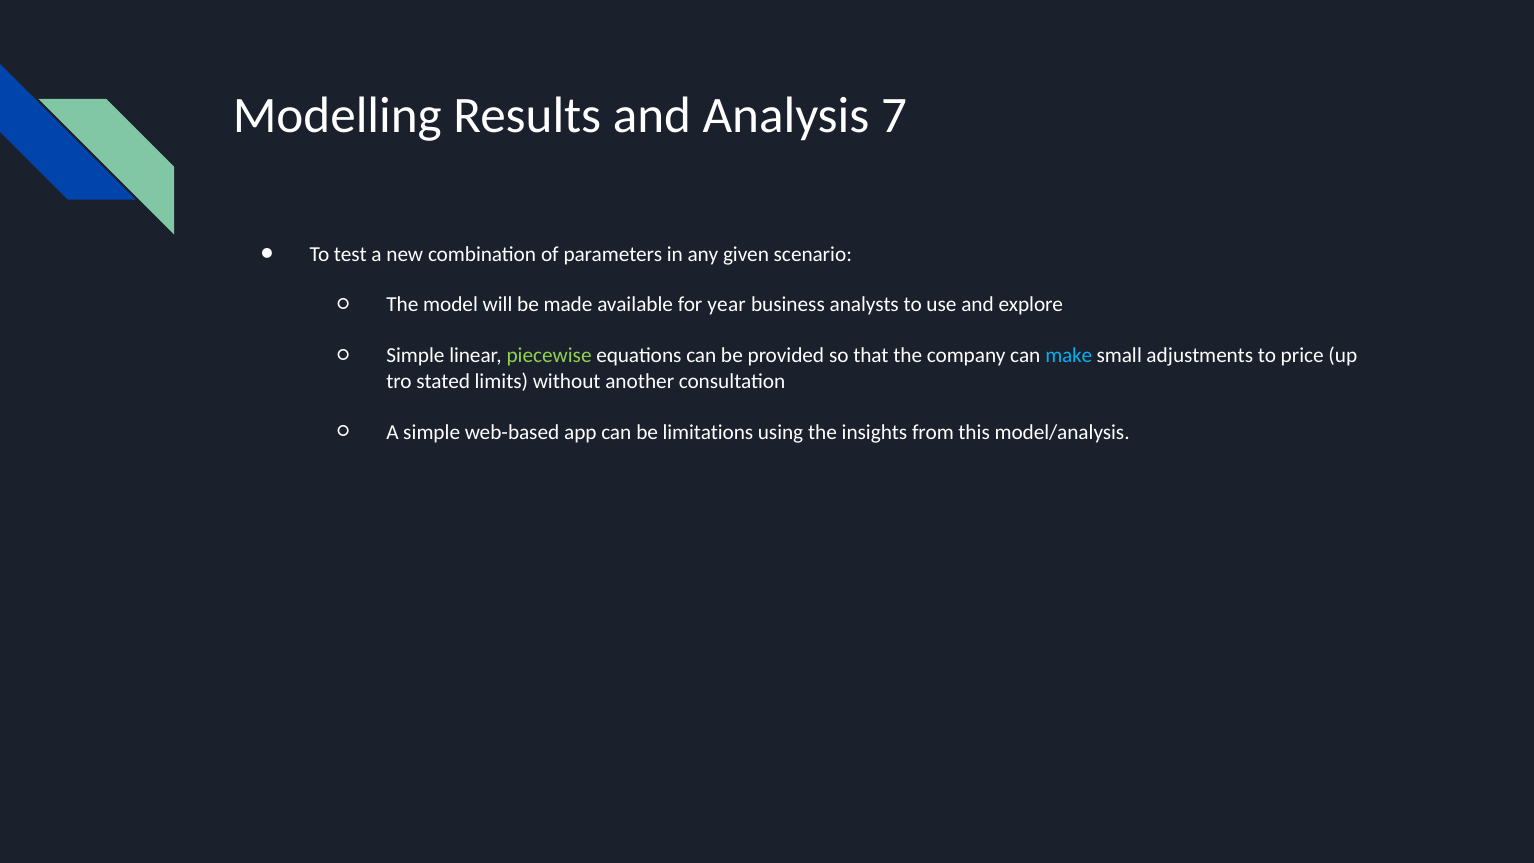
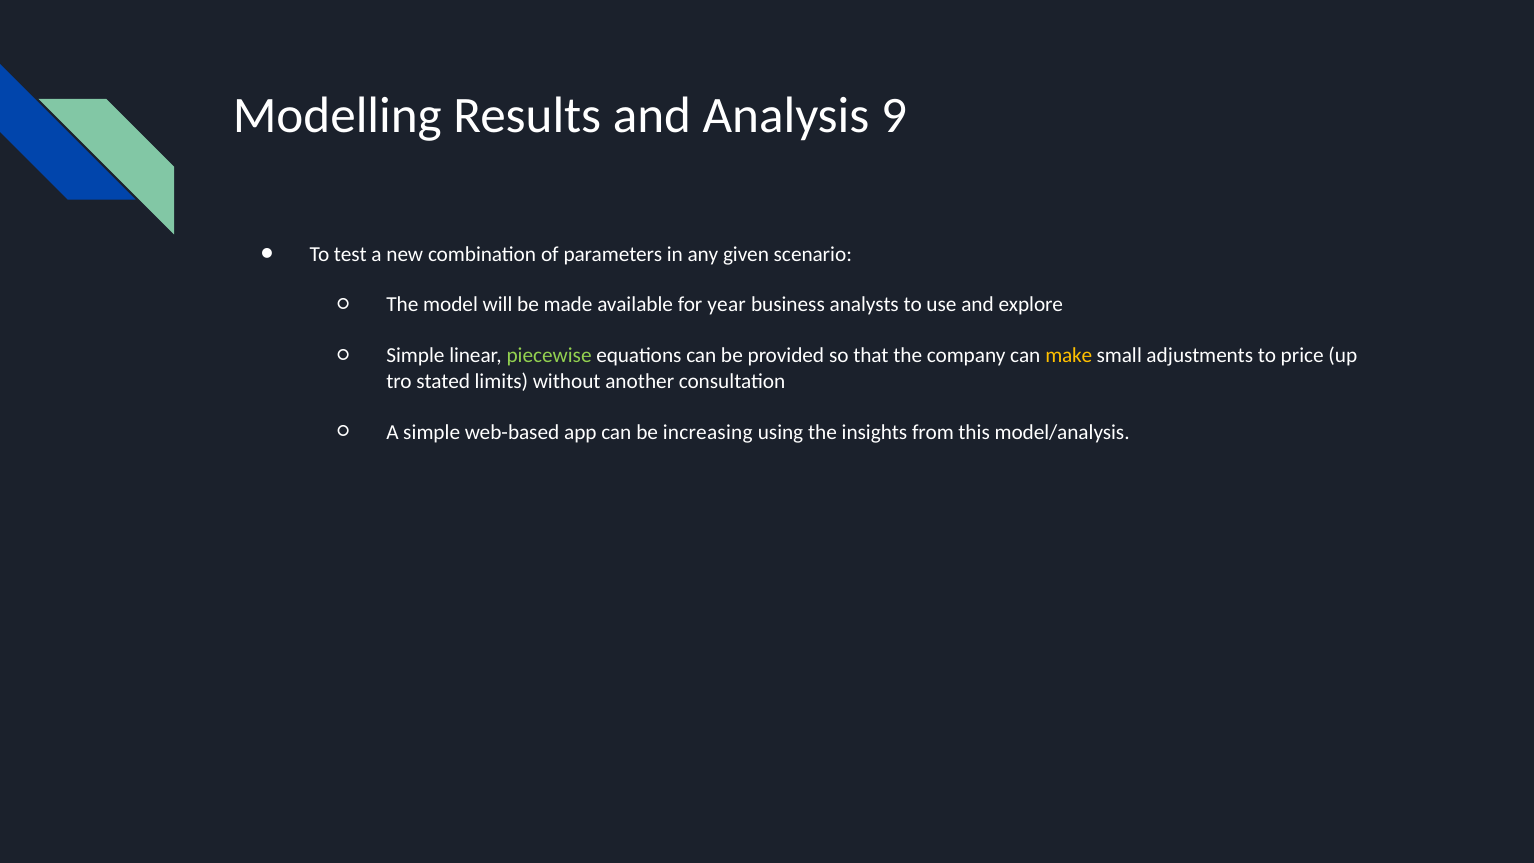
7: 7 -> 9
make colour: light blue -> yellow
limitations: limitations -> increasing
